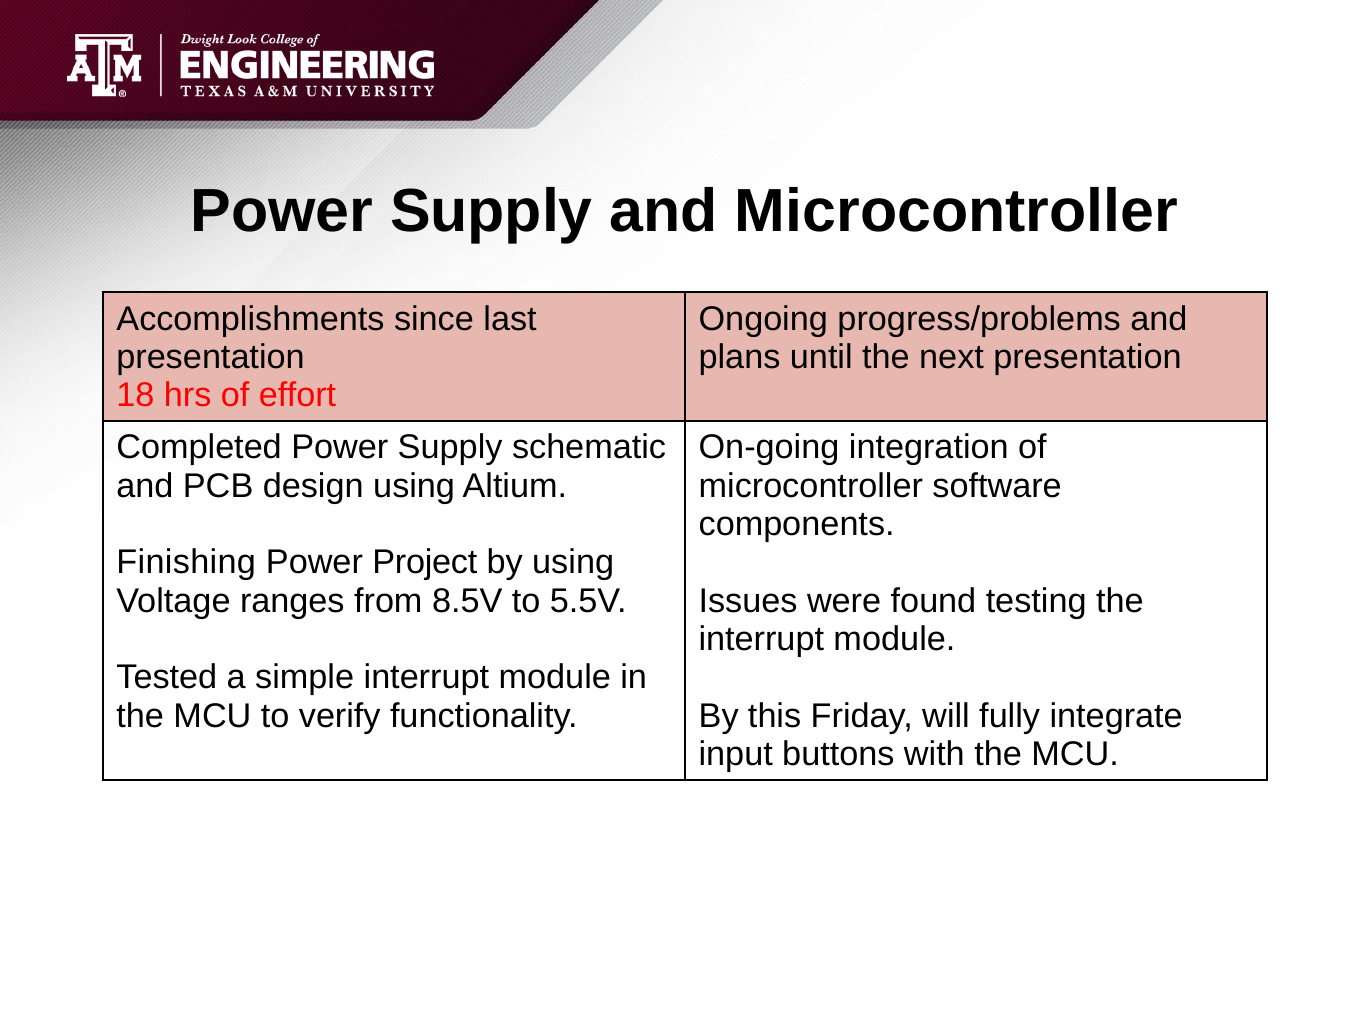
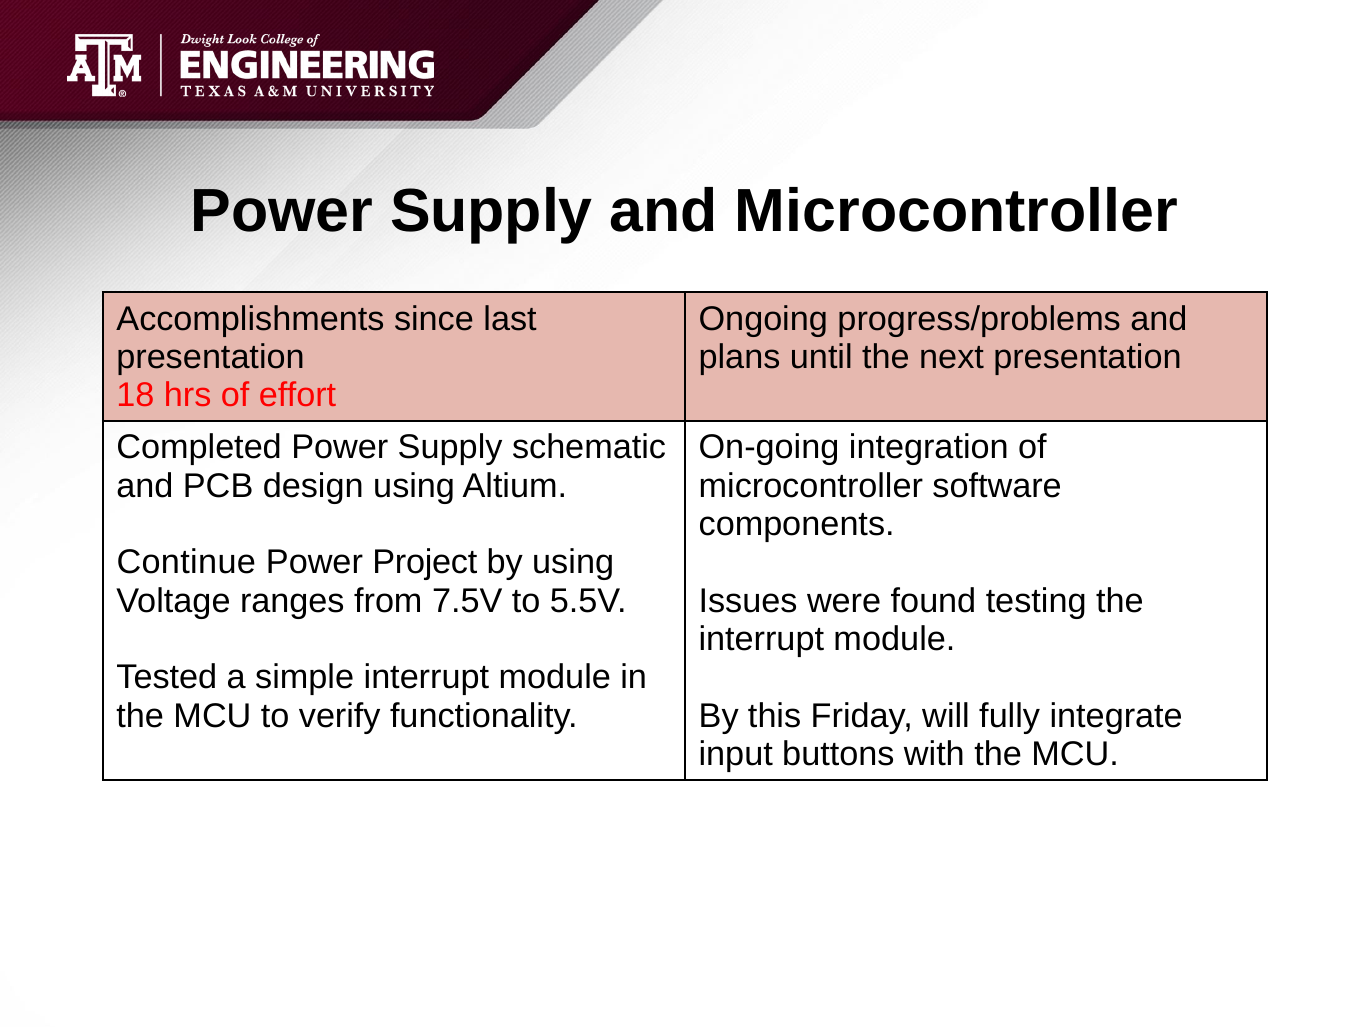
Finishing: Finishing -> Continue
8.5V: 8.5V -> 7.5V
